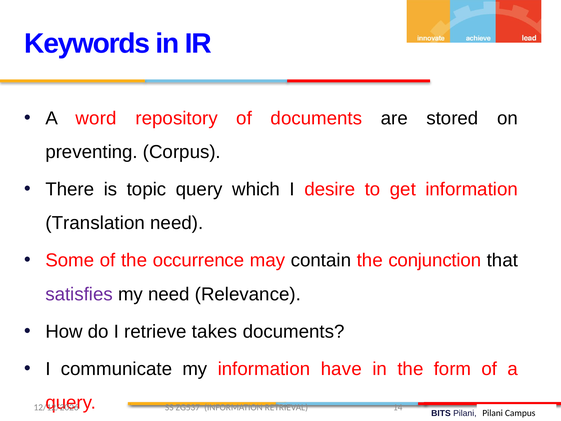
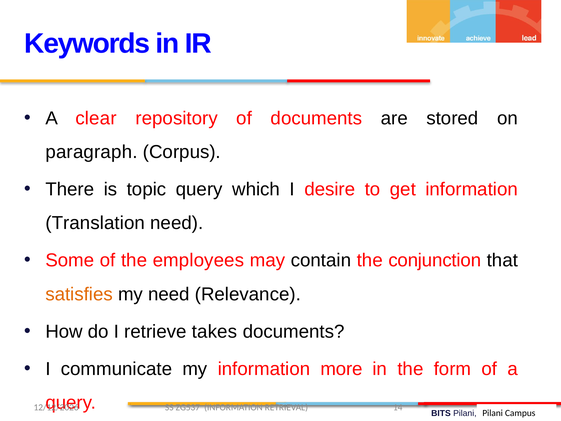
word: word -> clear
preventing: preventing -> paragraph
occurrence: occurrence -> employees
satisfies colour: purple -> orange
have: have -> more
